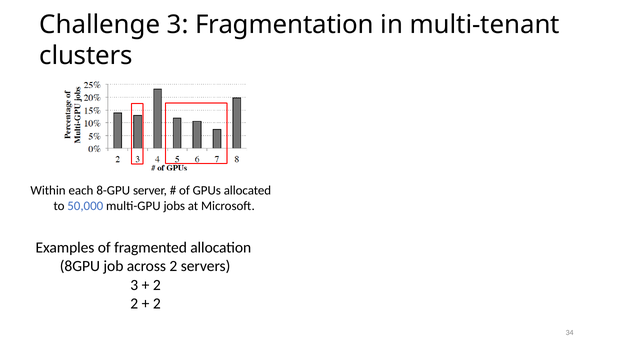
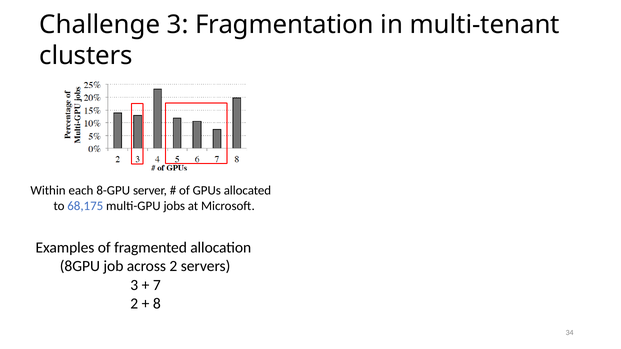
50,000: 50,000 -> 68,175
2 at (157, 285): 2 -> 7
2 at (157, 304): 2 -> 8
